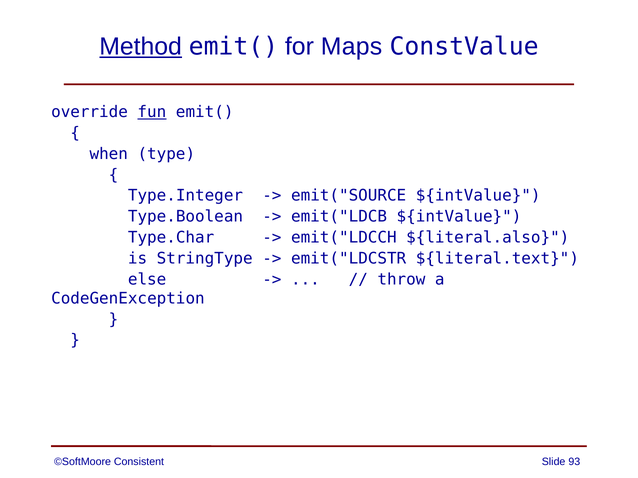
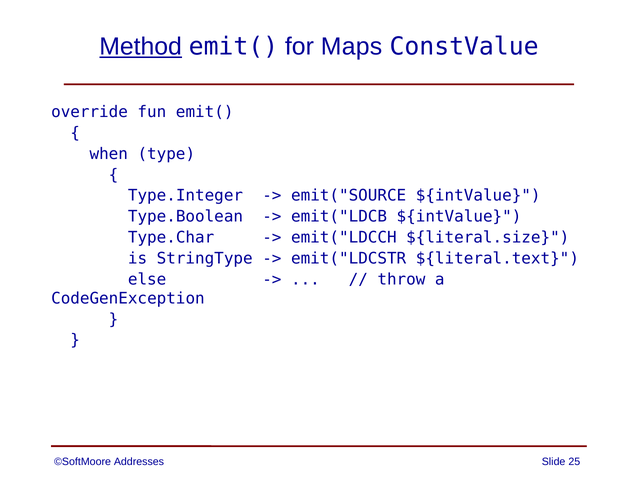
fun underline: present -> none
${literal.also: ${literal.also -> ${literal.size
Consistent: Consistent -> Addresses
93: 93 -> 25
